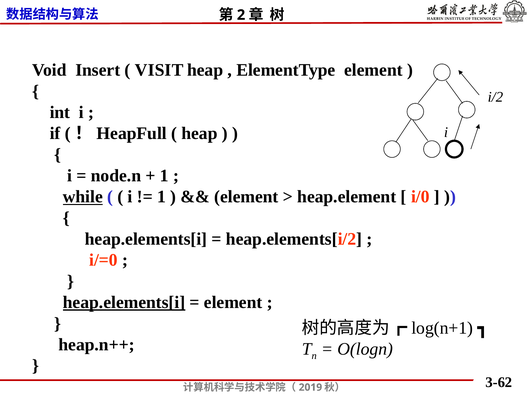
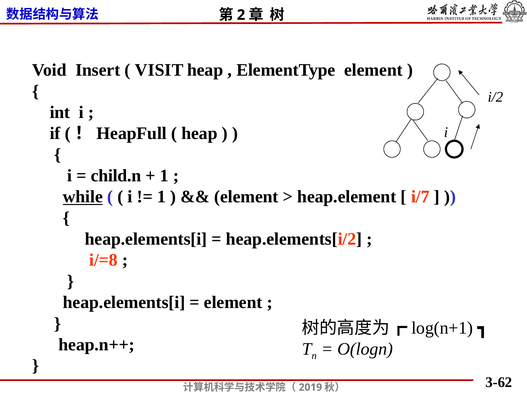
node.n: node.n -> child.n
i/0: i/0 -> i/7
i/=0: i/=0 -> i/=8
heap.elements[i at (124, 302) underline: present -> none
